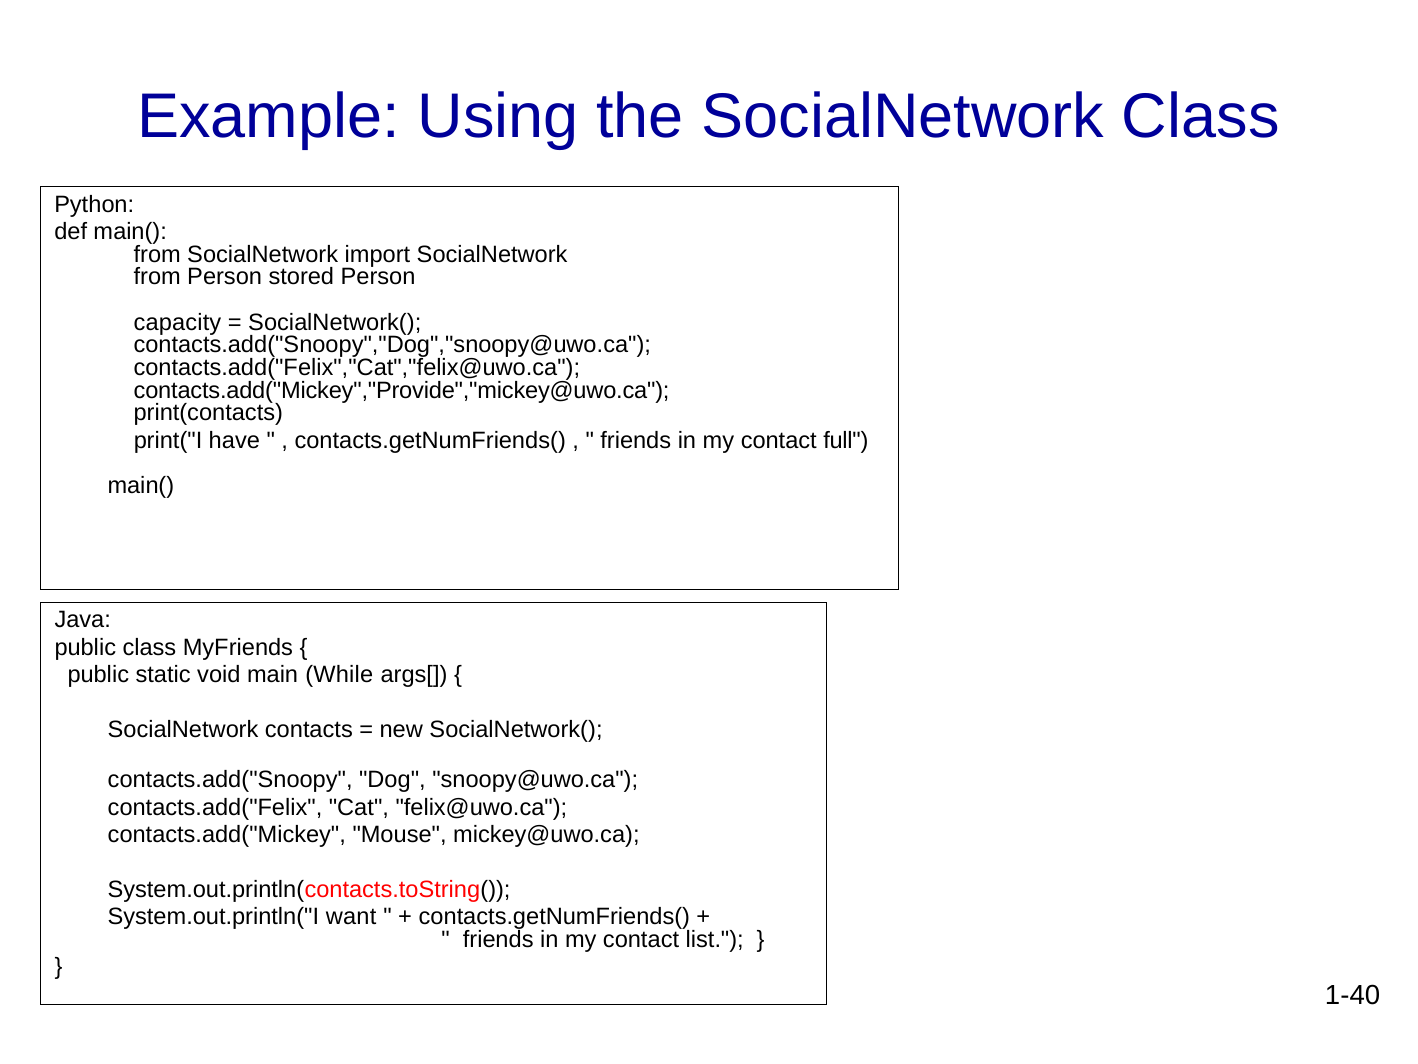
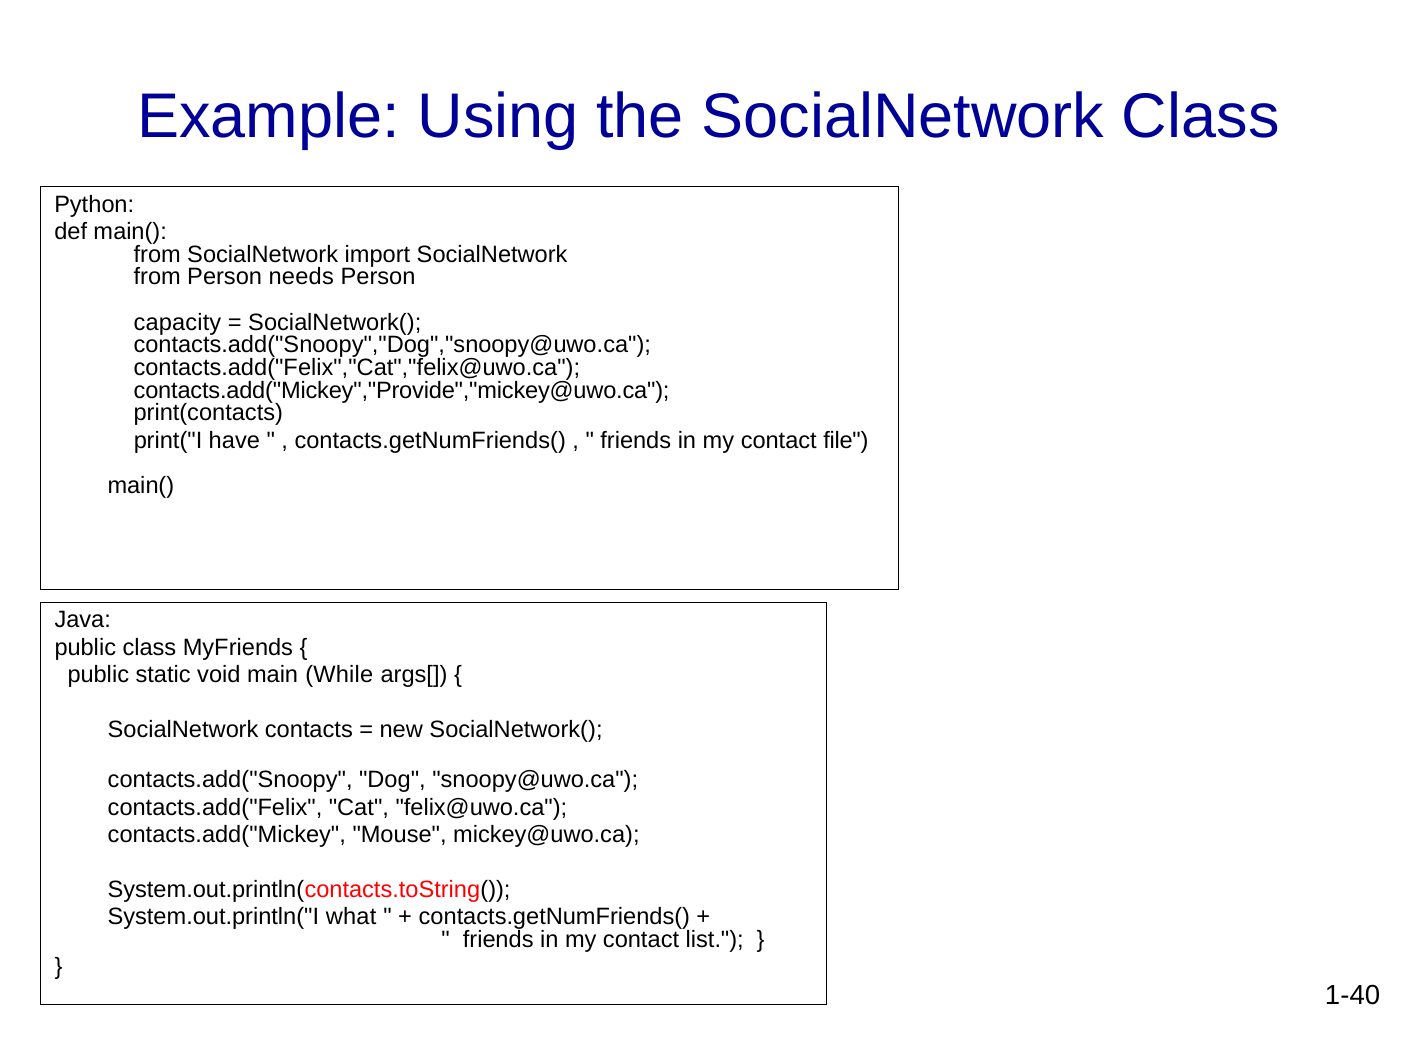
stored: stored -> needs
full: full -> file
want: want -> what
